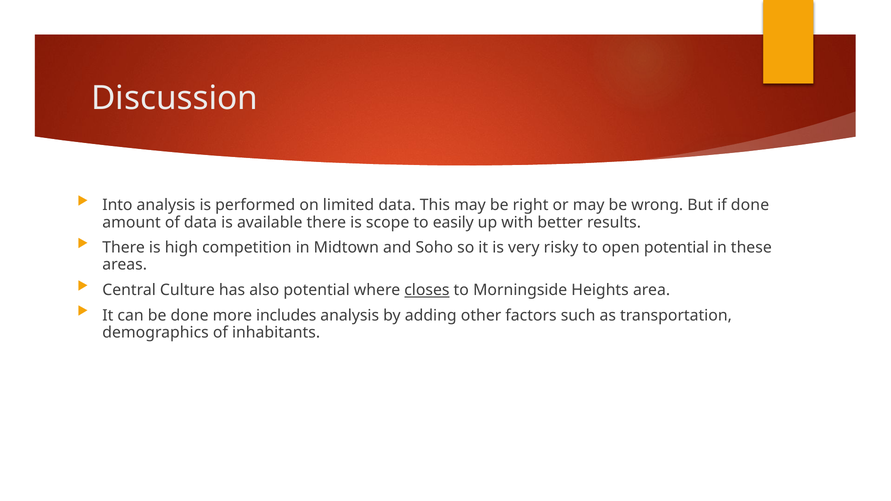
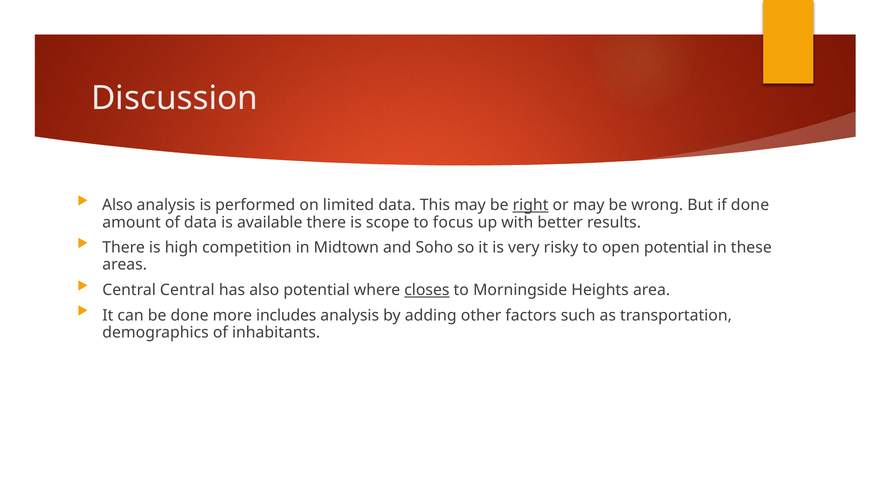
Into at (117, 205): Into -> Also
right underline: none -> present
easily: easily -> focus
Central Culture: Culture -> Central
